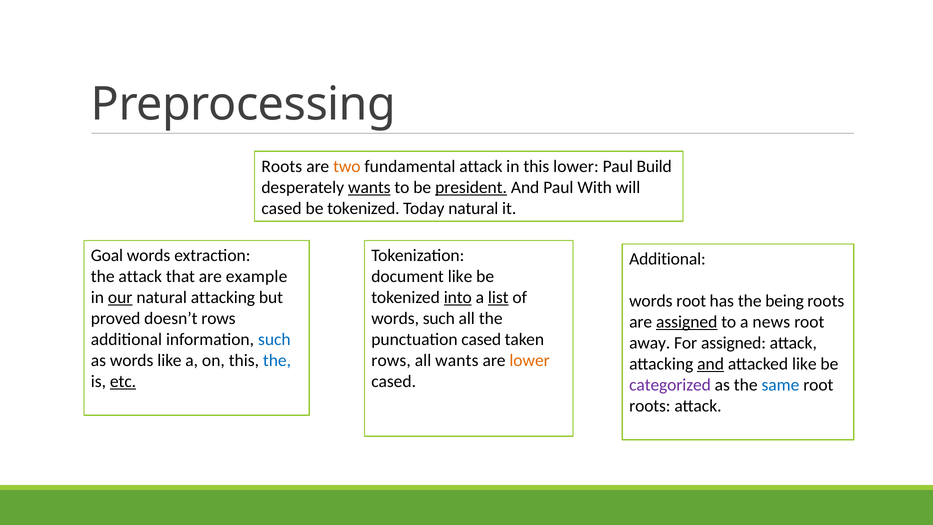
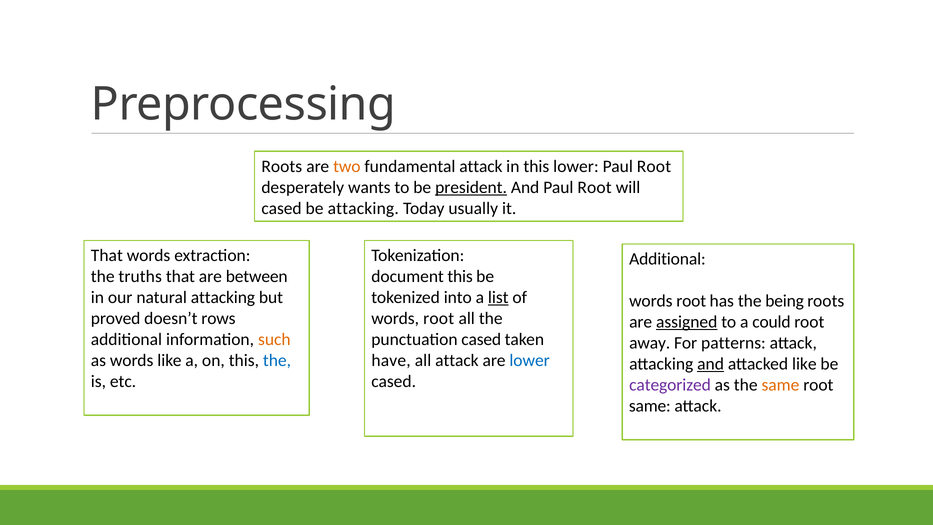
Build at (654, 166): Build -> Root
wants at (369, 187) underline: present -> none
And Paul With: With -> Root
tokenized at (363, 208): tokenized -> attacking
Today natural: natural -> usually
Goal at (107, 255): Goal -> That
the attack: attack -> truths
example: example -> between
document like: like -> this
our underline: present -> none
into underline: present -> none
such at (439, 318): such -> root
news: news -> could
such at (274, 339) colour: blue -> orange
For assigned: assigned -> patterns
rows at (391, 360): rows -> have
all wants: wants -> attack
lower at (530, 360) colour: orange -> blue
etc underline: present -> none
same at (780, 385) colour: blue -> orange
roots at (650, 406): roots -> same
